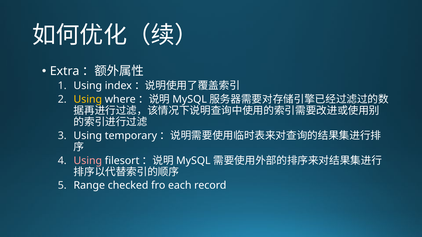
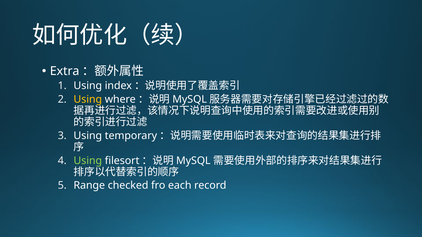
Using at (88, 161) colour: pink -> light green
